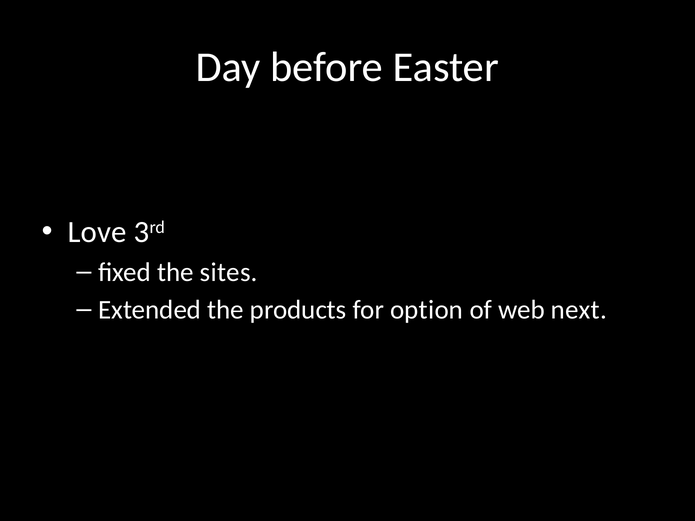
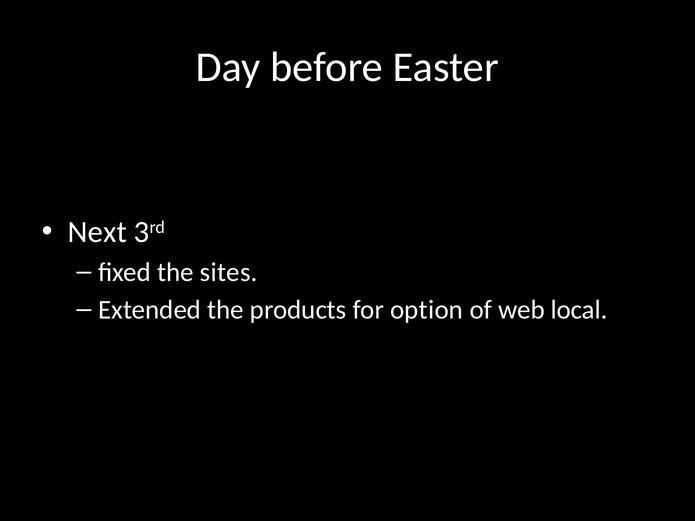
Love: Love -> Next
next: next -> local
